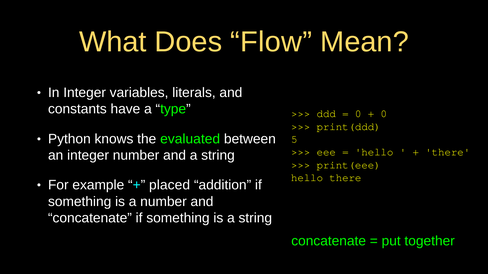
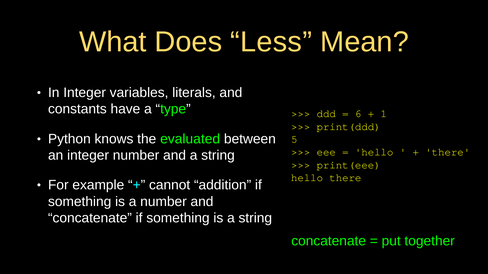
Flow: Flow -> Less
0 at (358, 114): 0 -> 6
0 at (384, 114): 0 -> 1
placed: placed -> cannot
